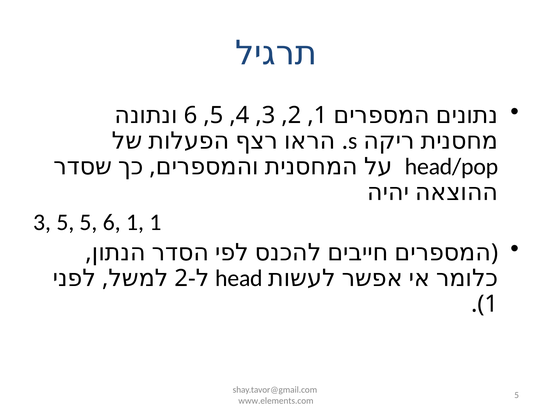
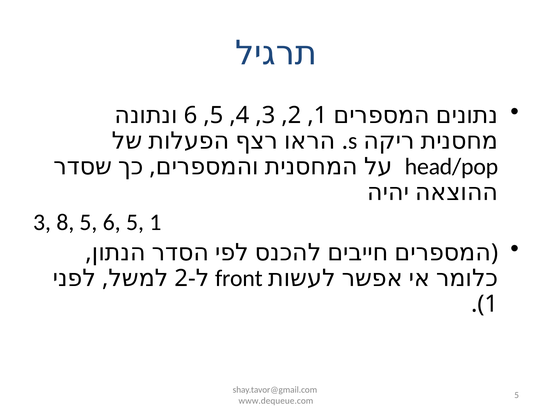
3 5: 5 -> 8
6 1: 1 -> 5
head: head -> front
www.elements.com: www.elements.com -> www.dequeue.com
